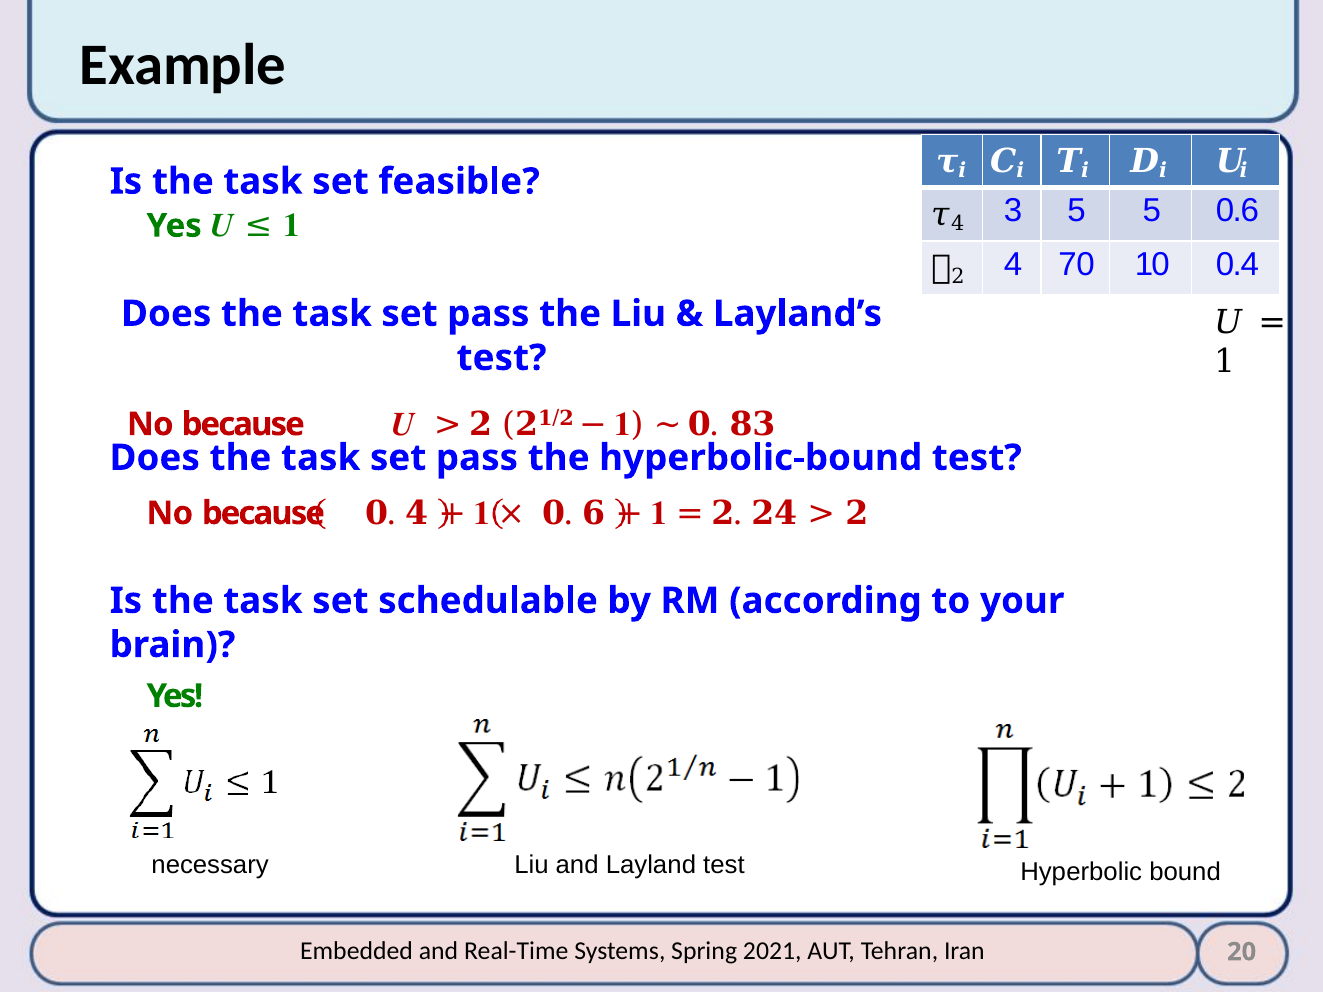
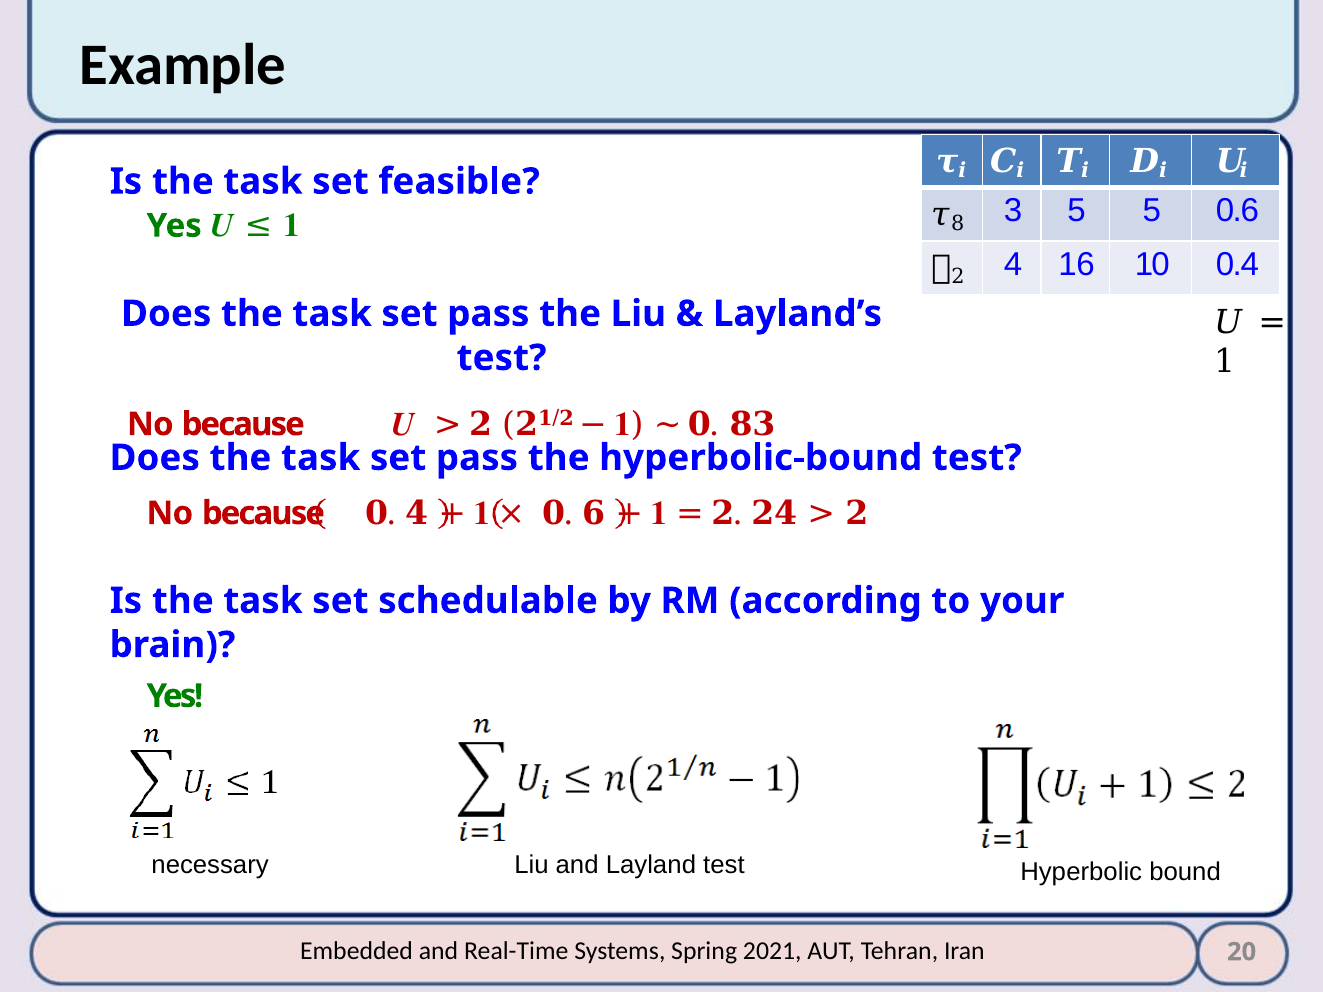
4 at (958, 223): 4 -> 8
70: 70 -> 16
